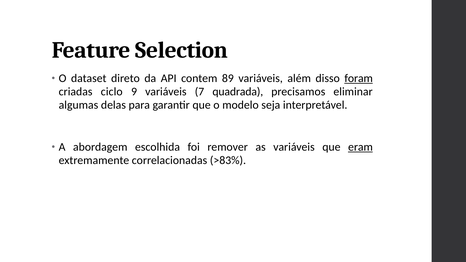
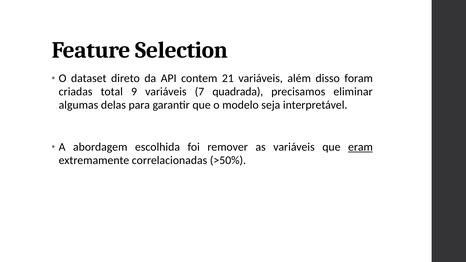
89: 89 -> 21
foram underline: present -> none
ciclo: ciclo -> total
>83%: >83% -> >50%
